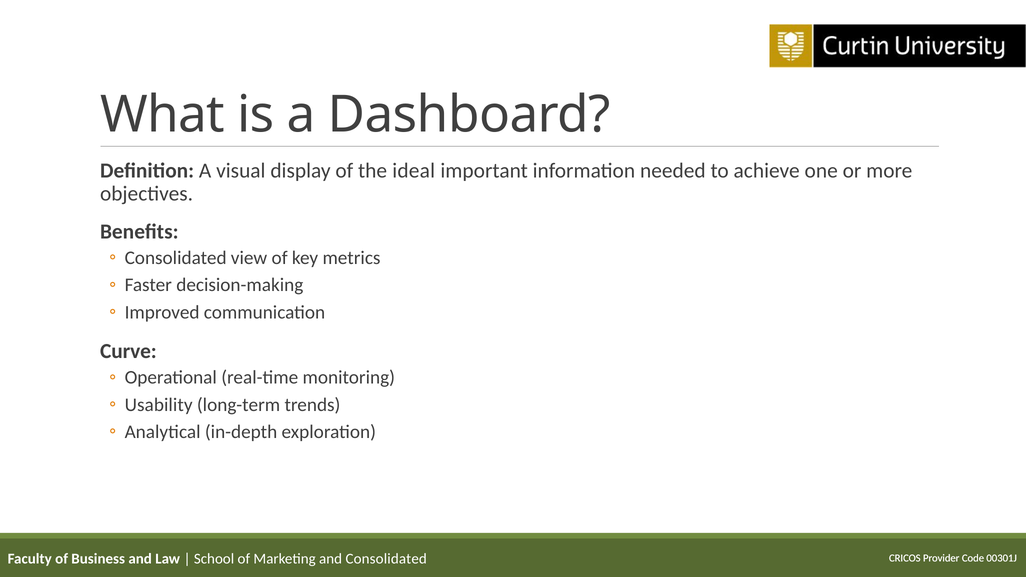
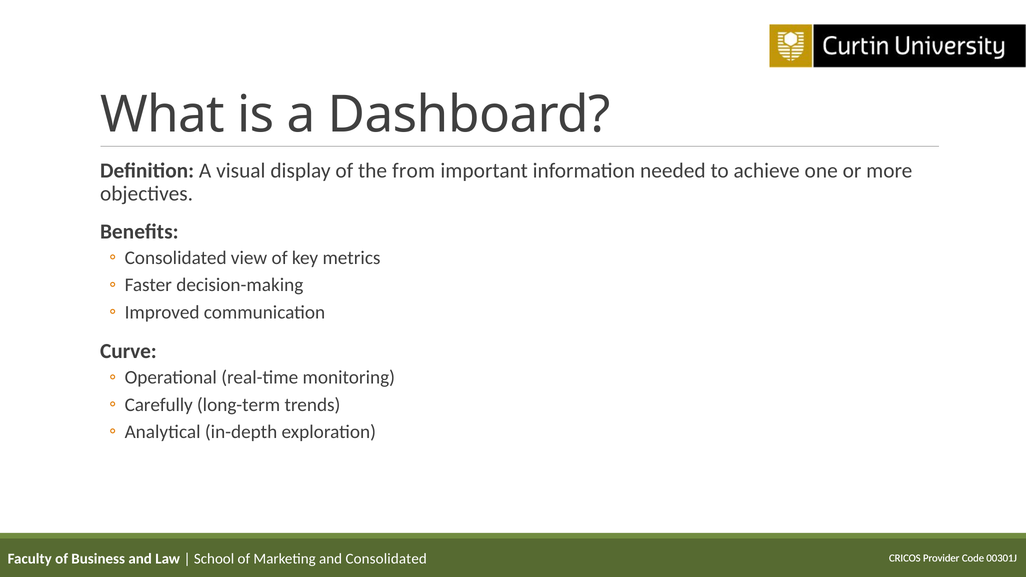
ideal: ideal -> from
Usability: Usability -> Carefully
